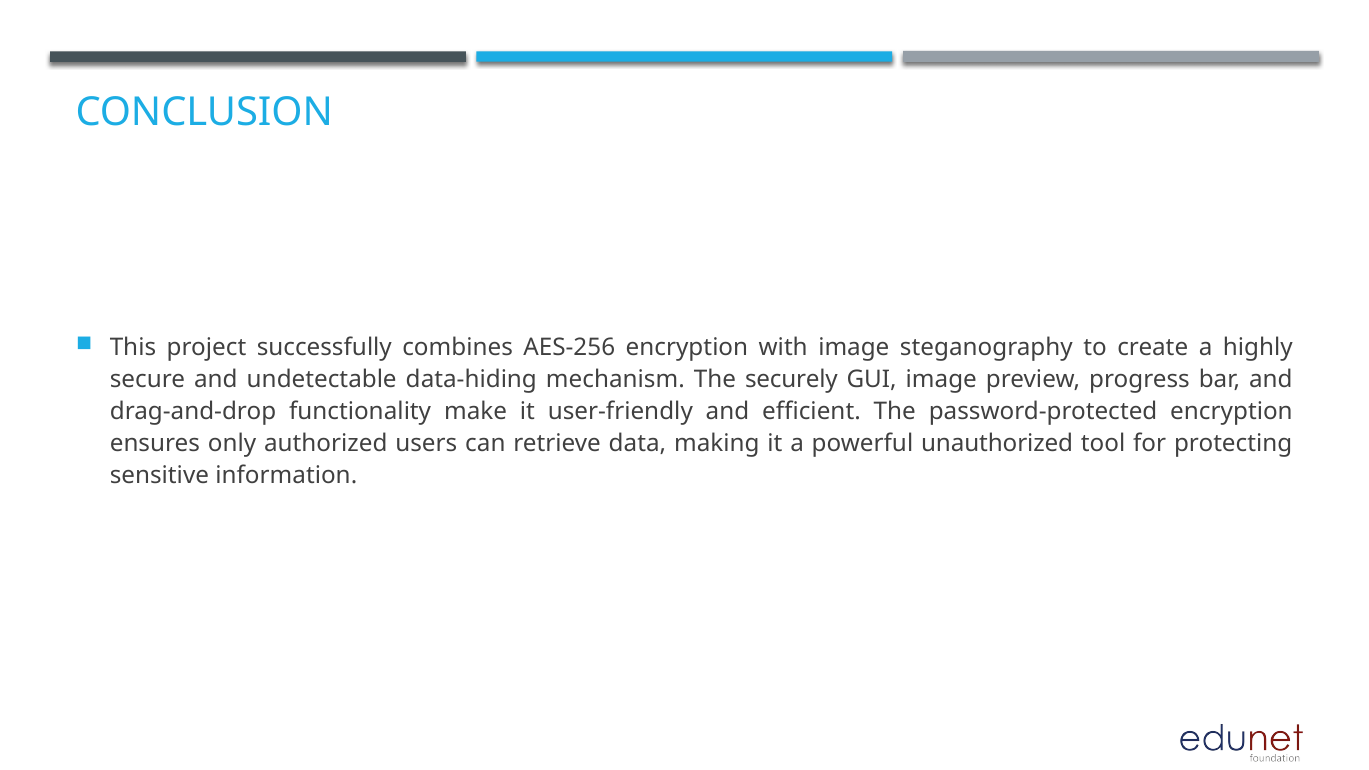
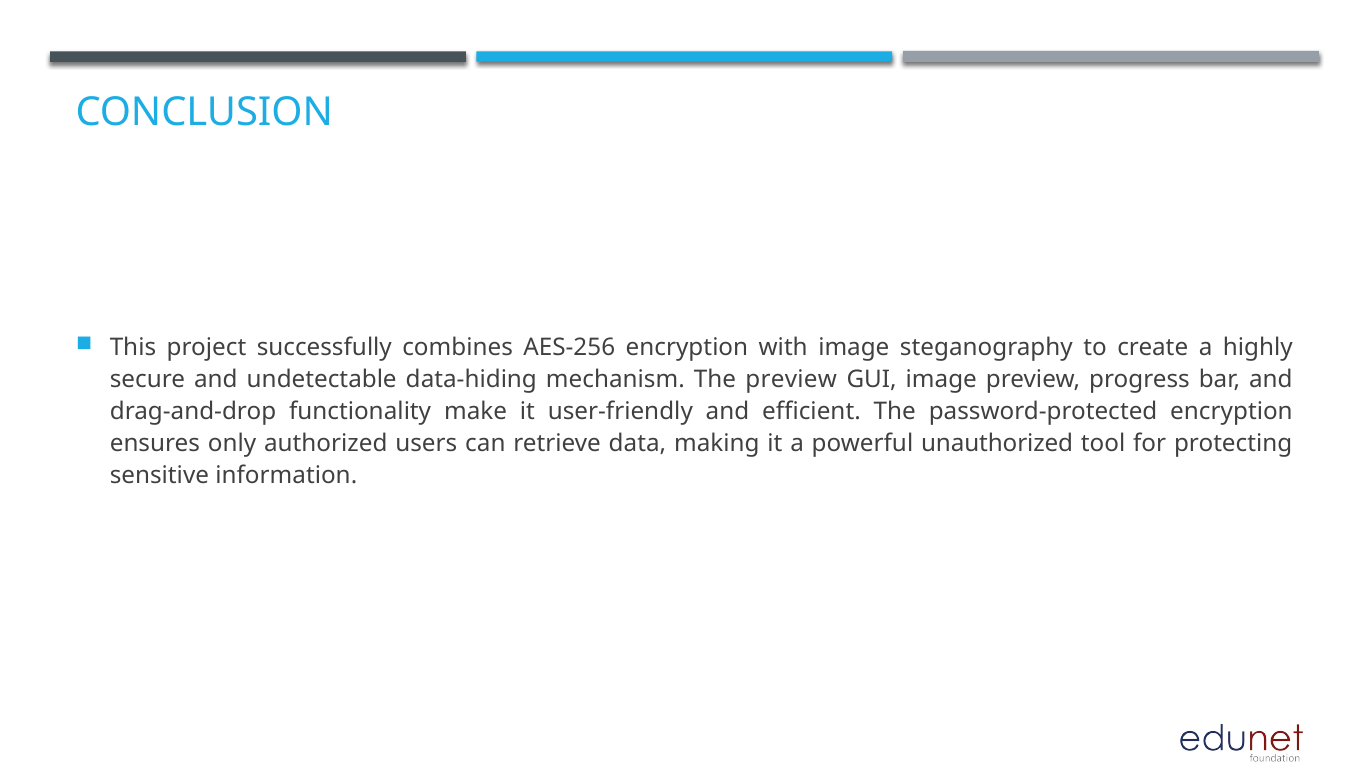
The securely: securely -> preview
